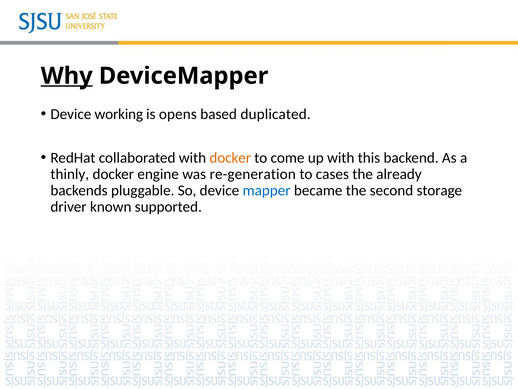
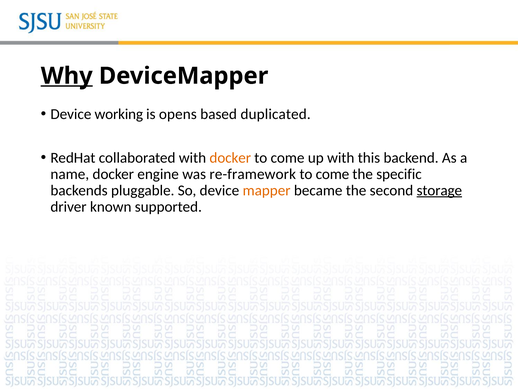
thinly: thinly -> name
re-generation: re-generation -> re-framework
cases at (332, 174): cases -> come
already: already -> specific
mapper colour: blue -> orange
storage underline: none -> present
